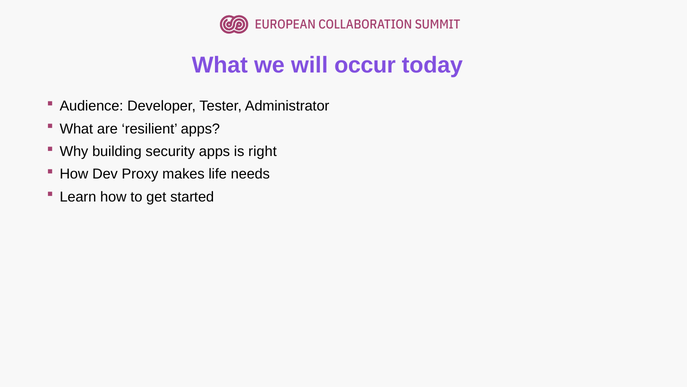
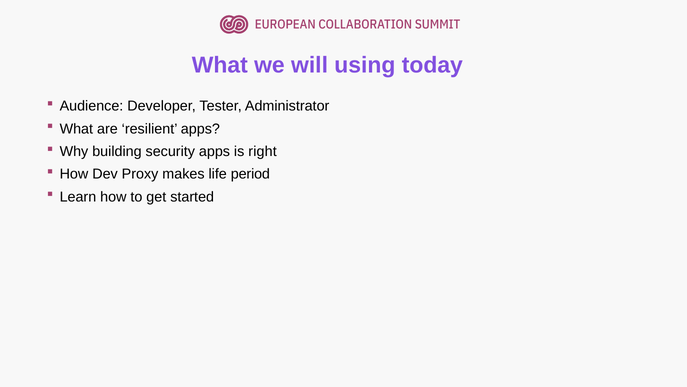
occur: occur -> using
needs: needs -> period
